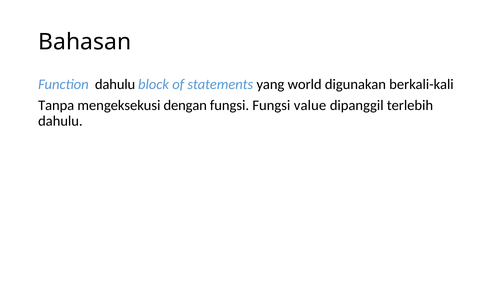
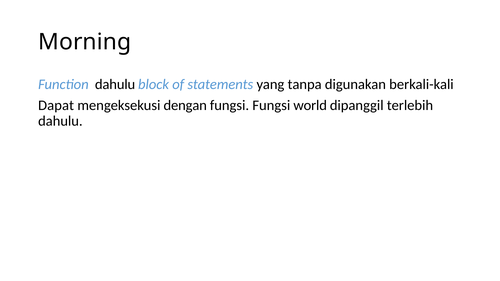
Bahasan: Bahasan -> Morning
world: world -> tanpa
Tanpa: Tanpa -> Dapat
value: value -> world
